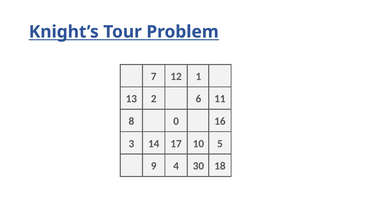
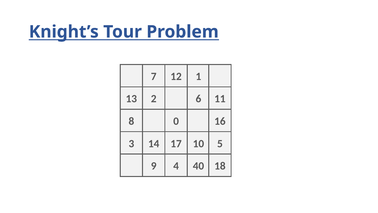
30: 30 -> 40
